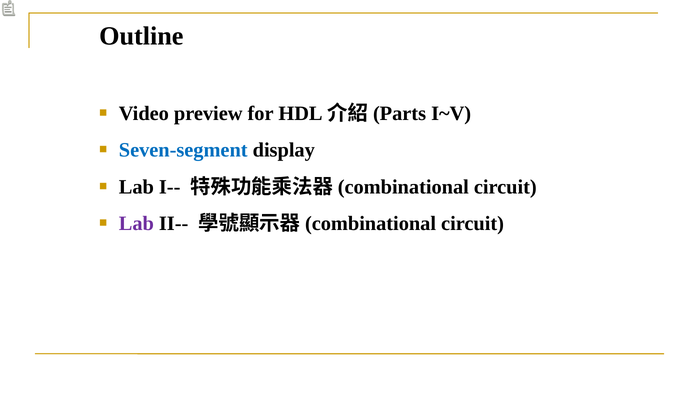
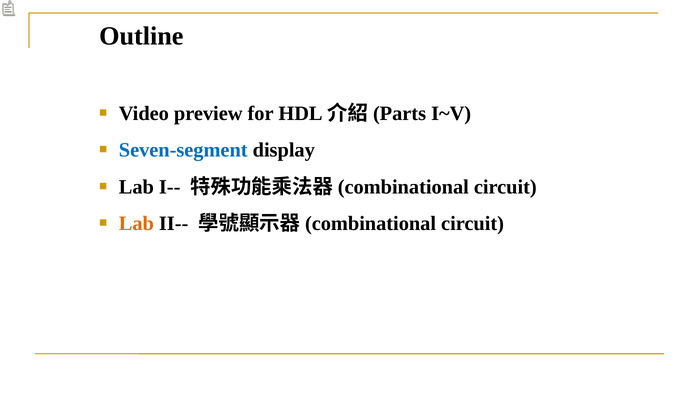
Lab at (136, 224) colour: purple -> orange
